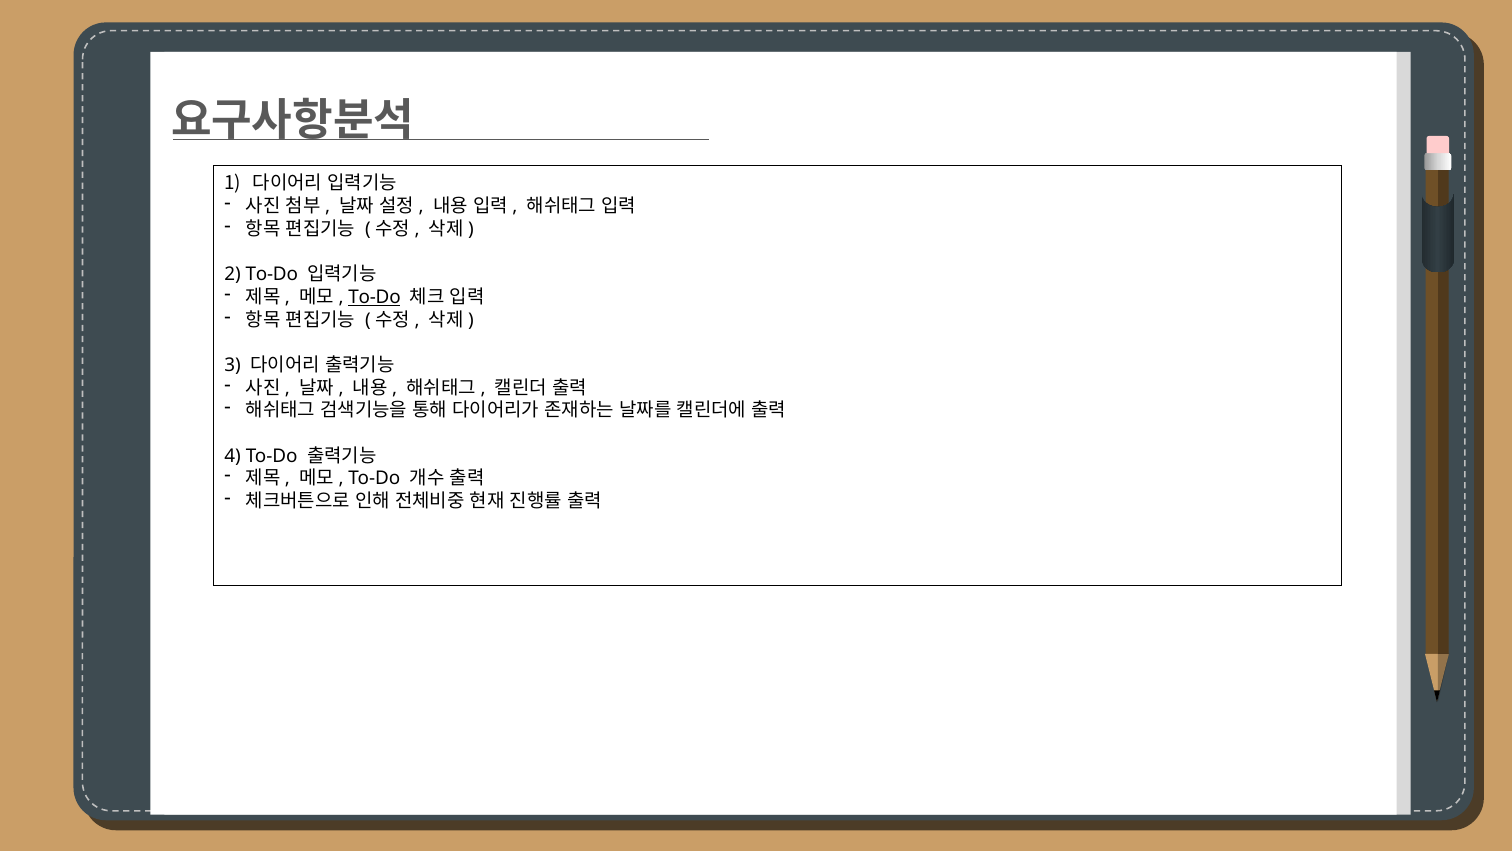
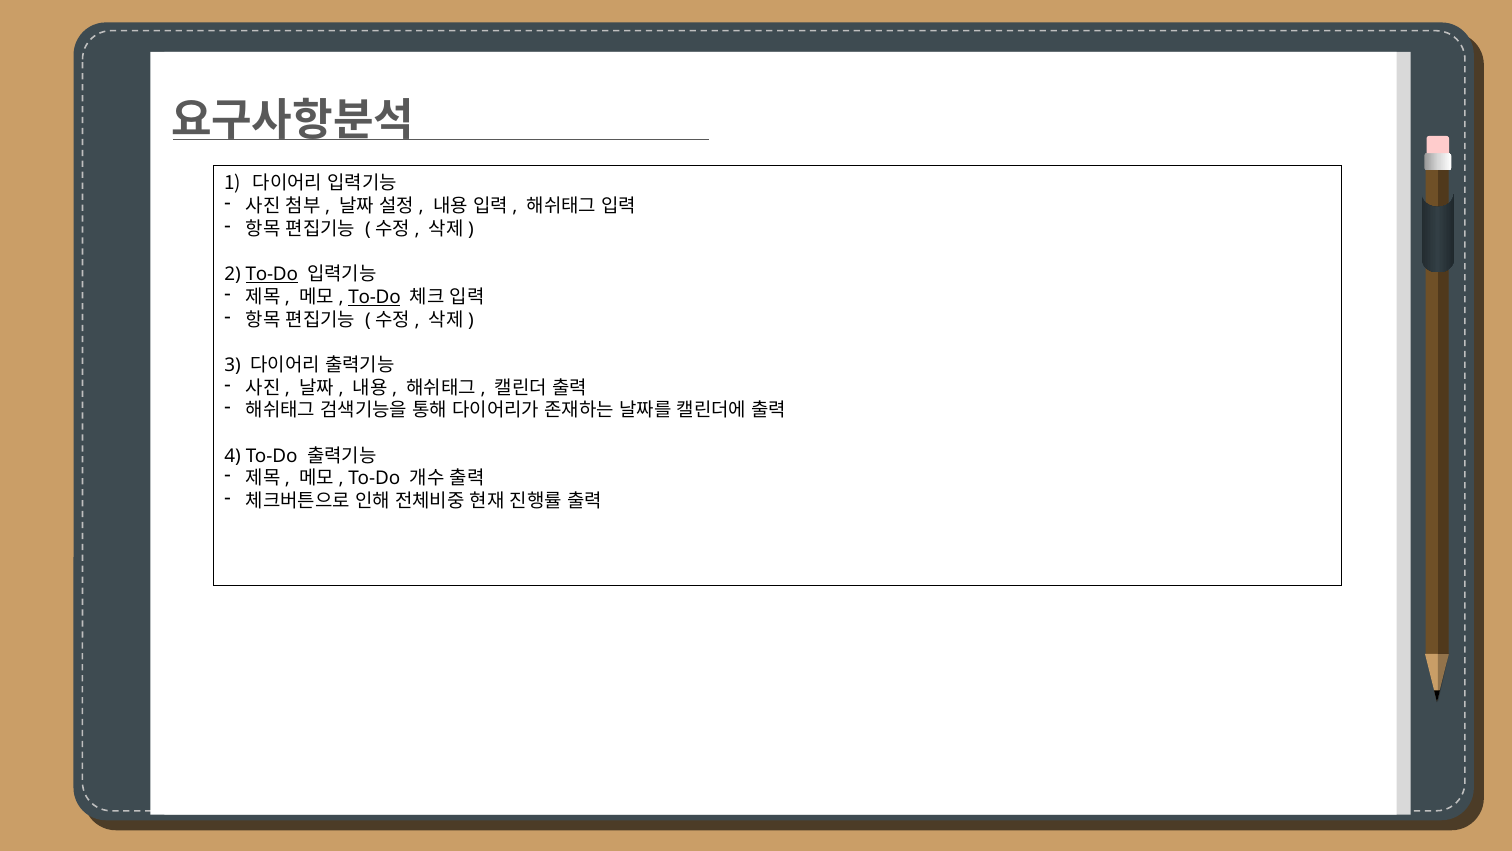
To-Do at (272, 274) underline: none -> present
